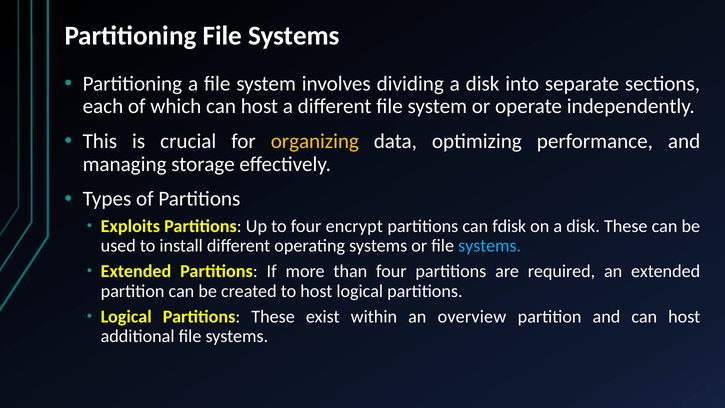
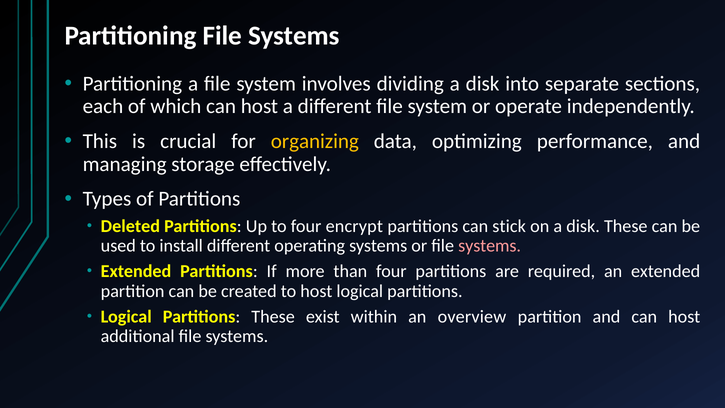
Exploits: Exploits -> Deleted
fdisk: fdisk -> stick
systems at (490, 246) colour: light blue -> pink
